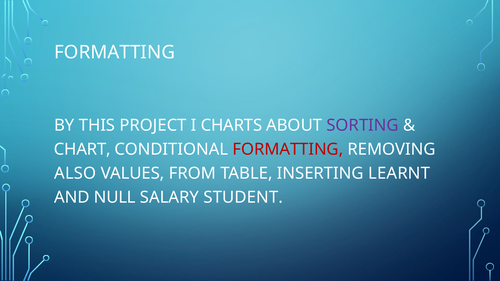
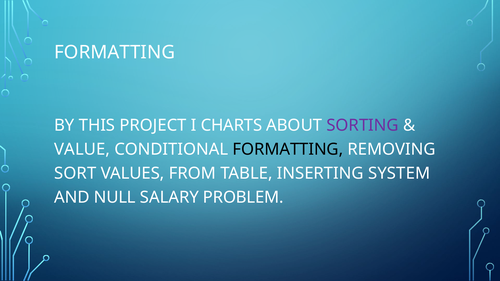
CHART: CHART -> VALUE
FORMATTING at (288, 149) colour: red -> black
ALSO: ALSO -> SORT
LEARNT: LEARNT -> SYSTEM
STUDENT: STUDENT -> PROBLEM
